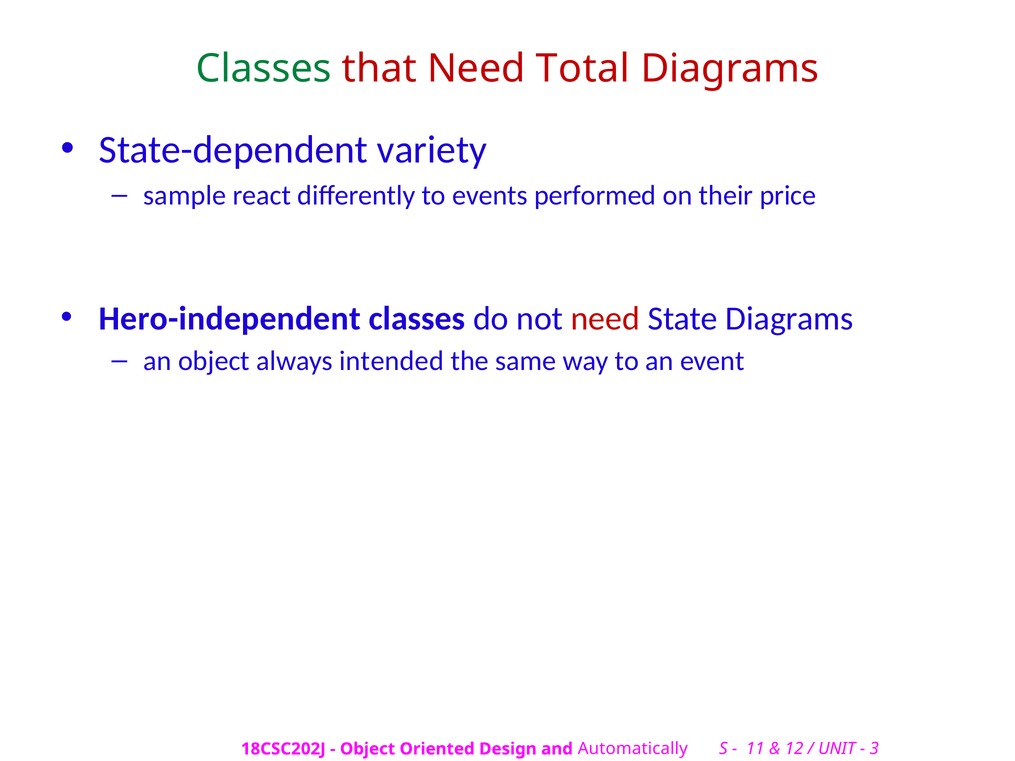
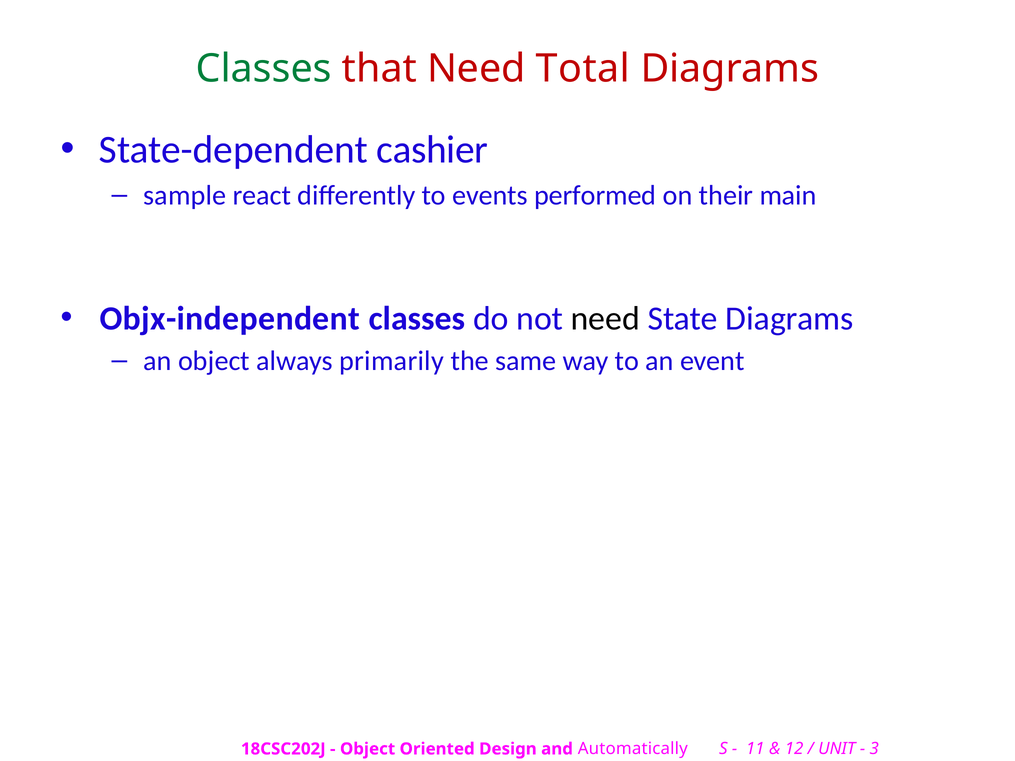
variety: variety -> cashier
price: price -> main
Hero-independent: Hero-independent -> Objx-independent
need at (605, 319) colour: red -> black
intended: intended -> primarily
